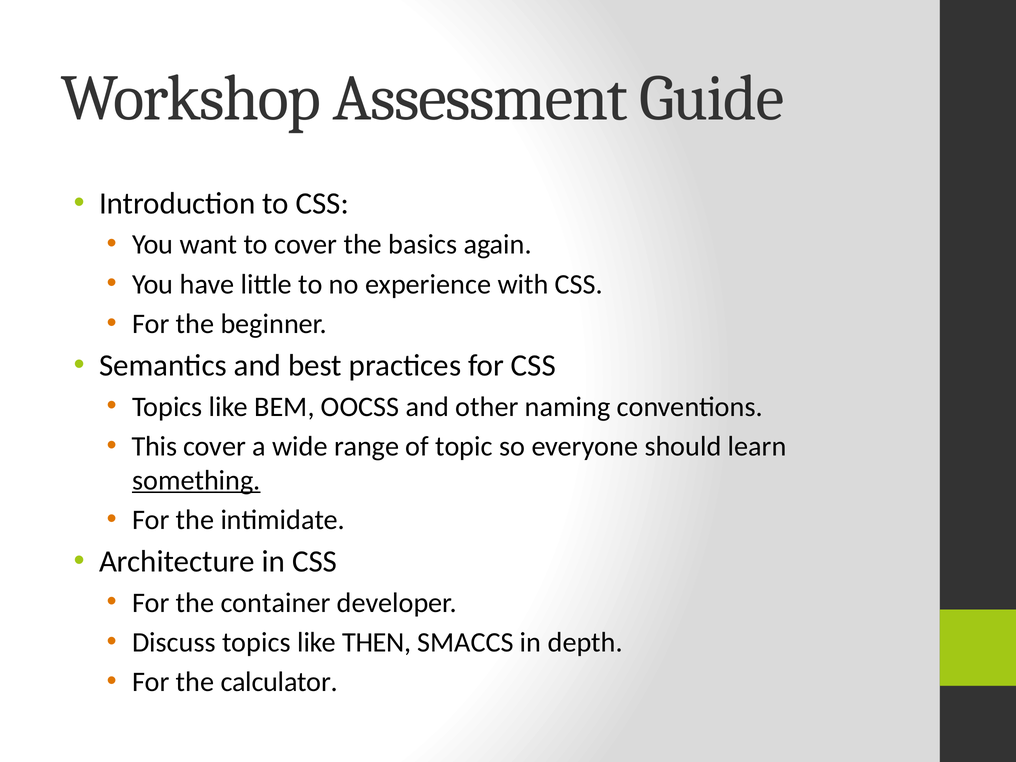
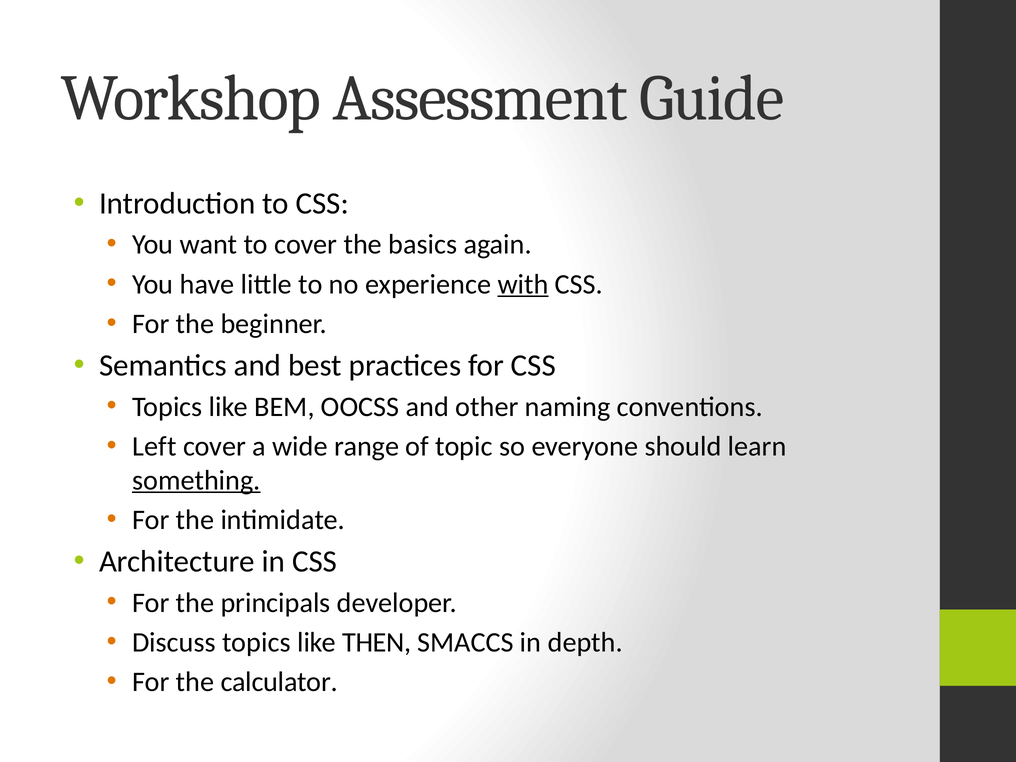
with underline: none -> present
This: This -> Left
container: container -> principals
